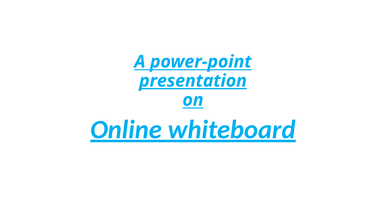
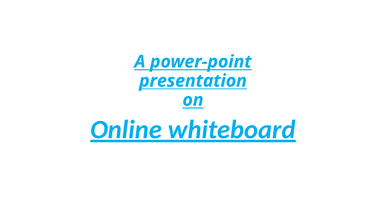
presentation underline: present -> none
